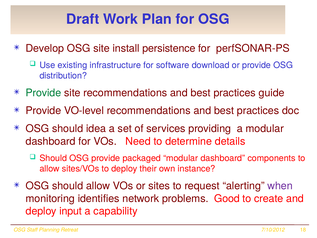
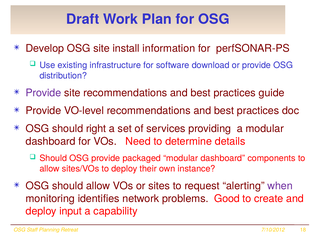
persistence: persistence -> information
Provide at (43, 93) colour: green -> purple
idea: idea -> right
